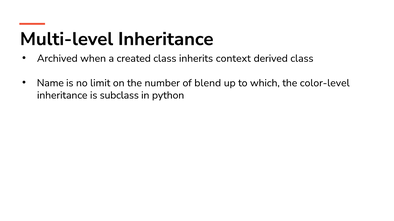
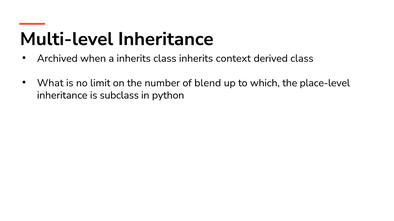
a created: created -> inherits
Name: Name -> What
color-level: color-level -> place-level
